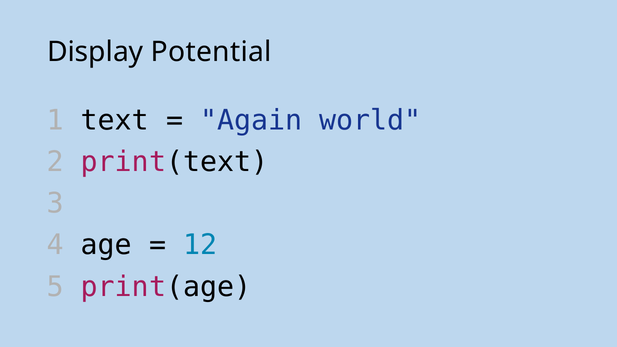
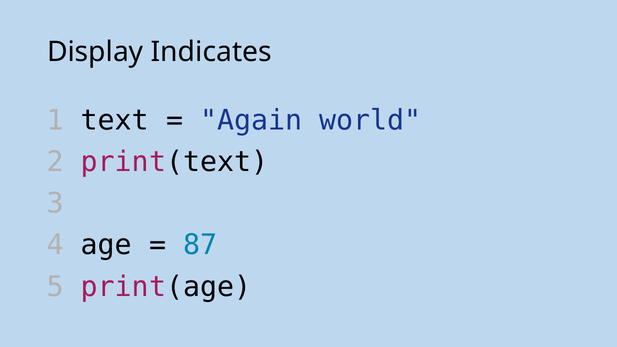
Potential: Potential -> Indicates
12: 12 -> 87
